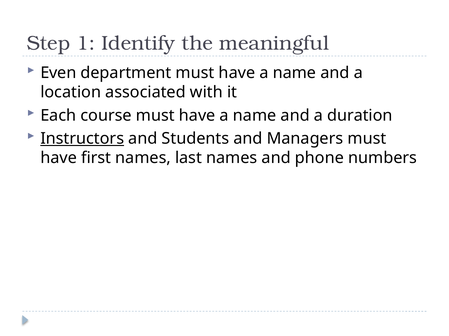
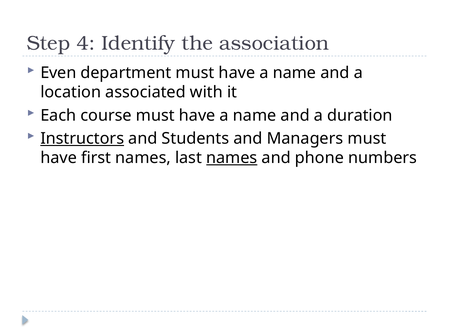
1: 1 -> 4
meaningful: meaningful -> association
names at (232, 158) underline: none -> present
